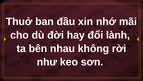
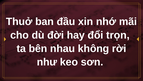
lành: lành -> trọn
